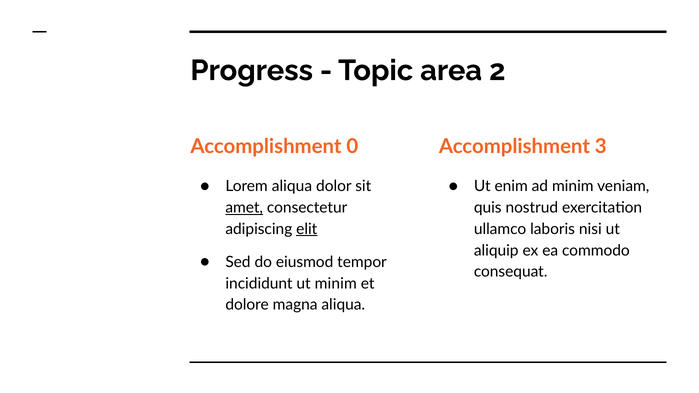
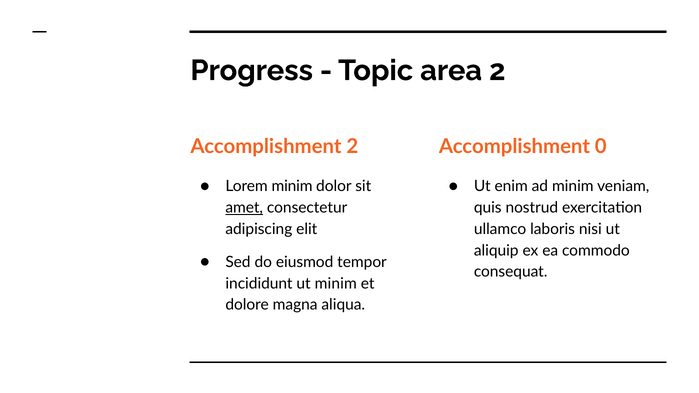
Accomplishment 0: 0 -> 2
3: 3 -> 0
Lorem aliqua: aliqua -> minim
elit underline: present -> none
